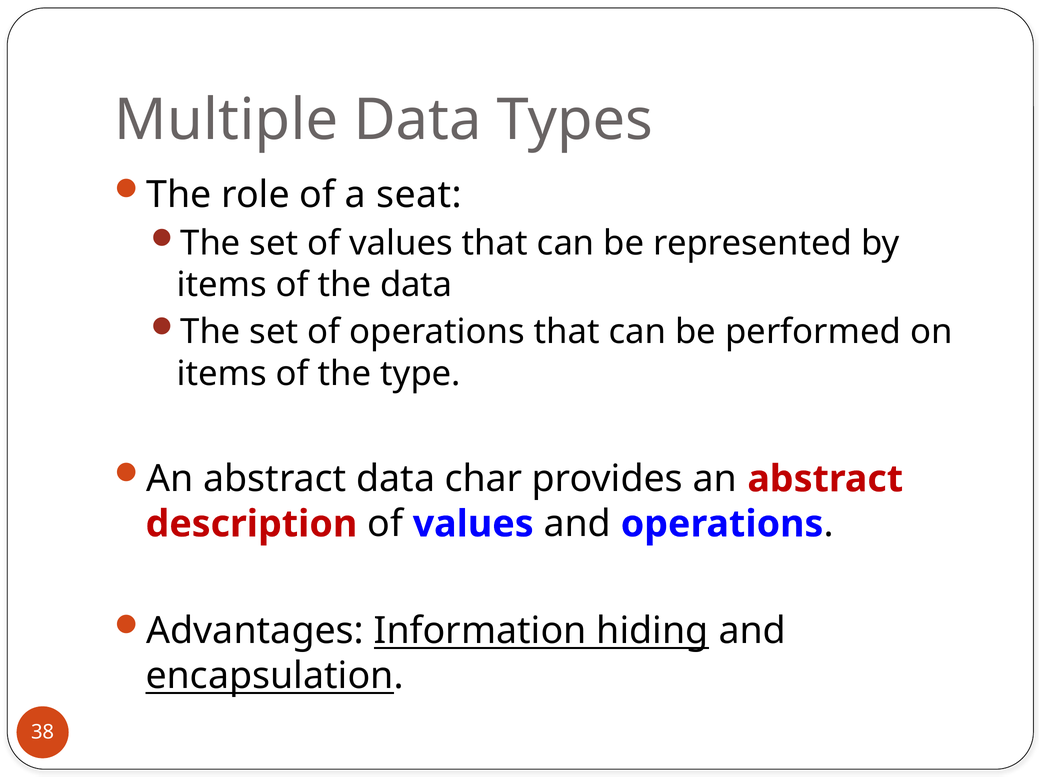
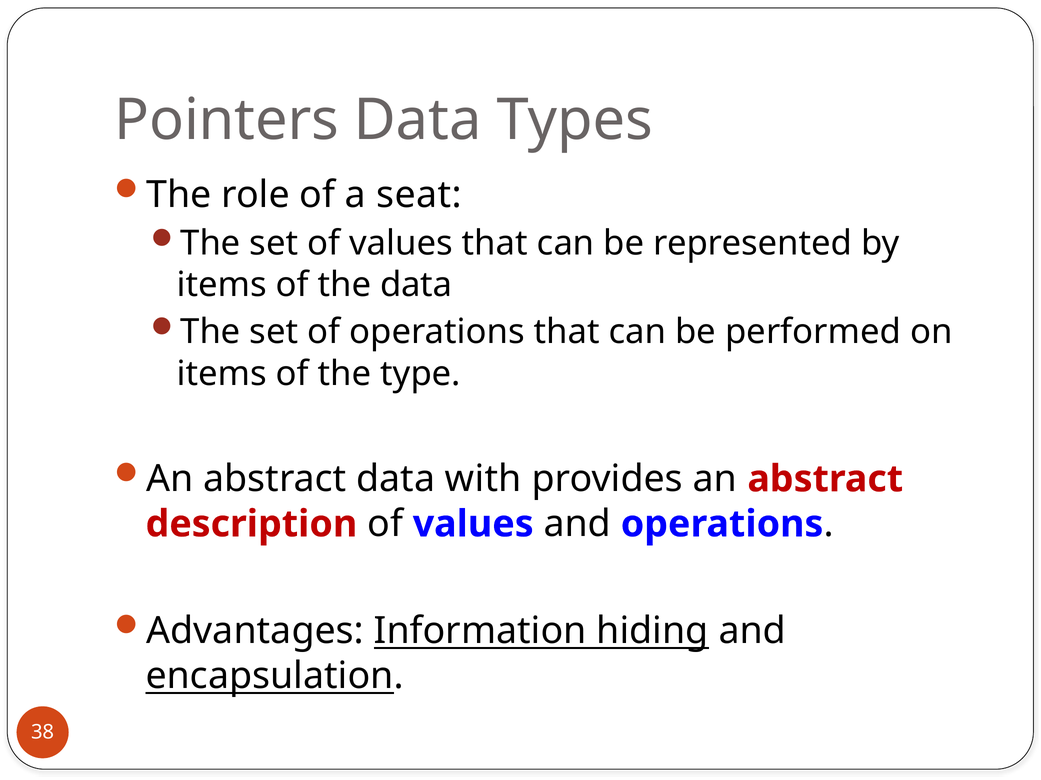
Multiple: Multiple -> Pointers
char: char -> with
